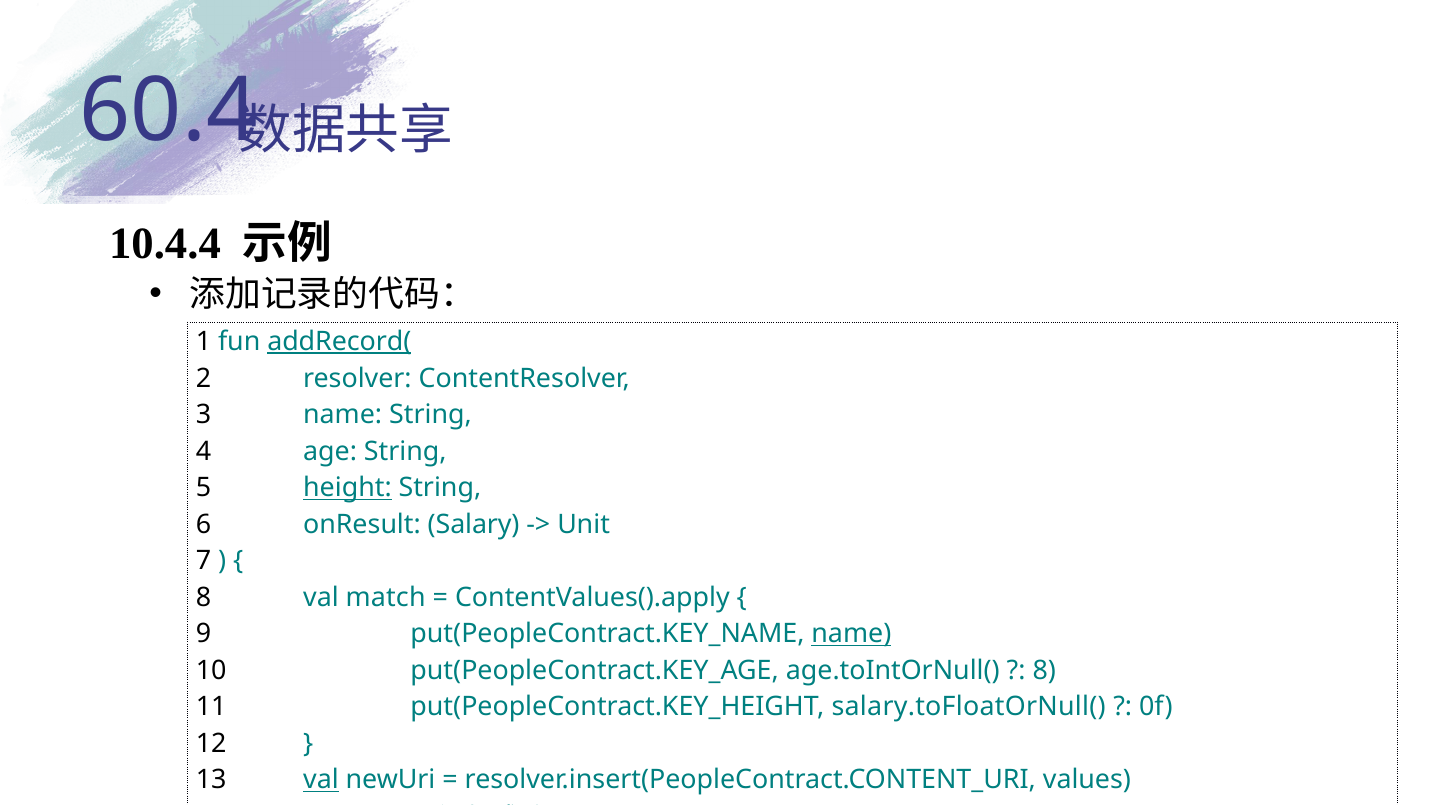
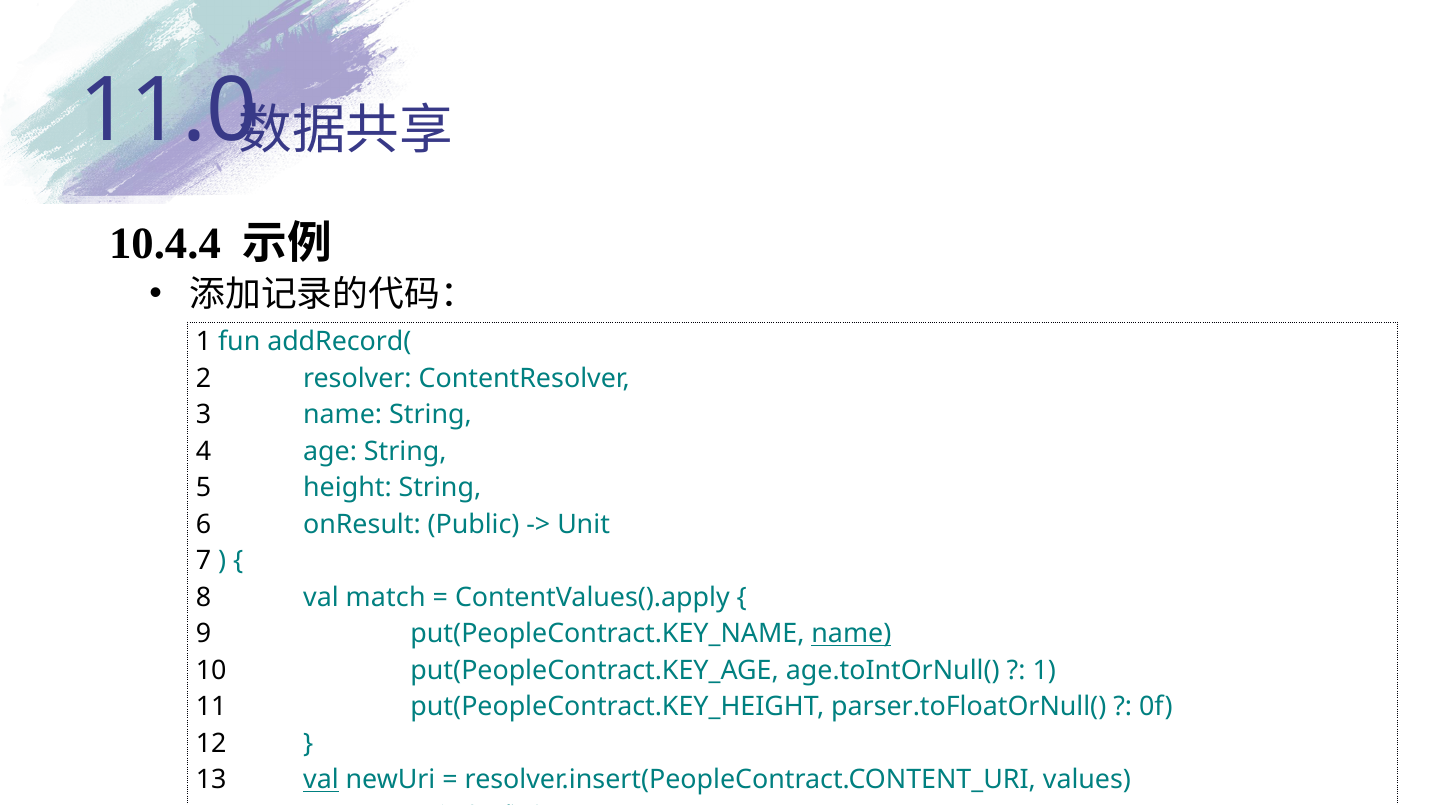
60.4: 60.4 -> 11.0
addRecord( underline: present -> none
height underline: present -> none
Salary: Salary -> Public
8 at (1044, 670): 8 -> 1
salary.toFloatOrNull(: salary.toFloatOrNull( -> parser.toFloatOrNull(
